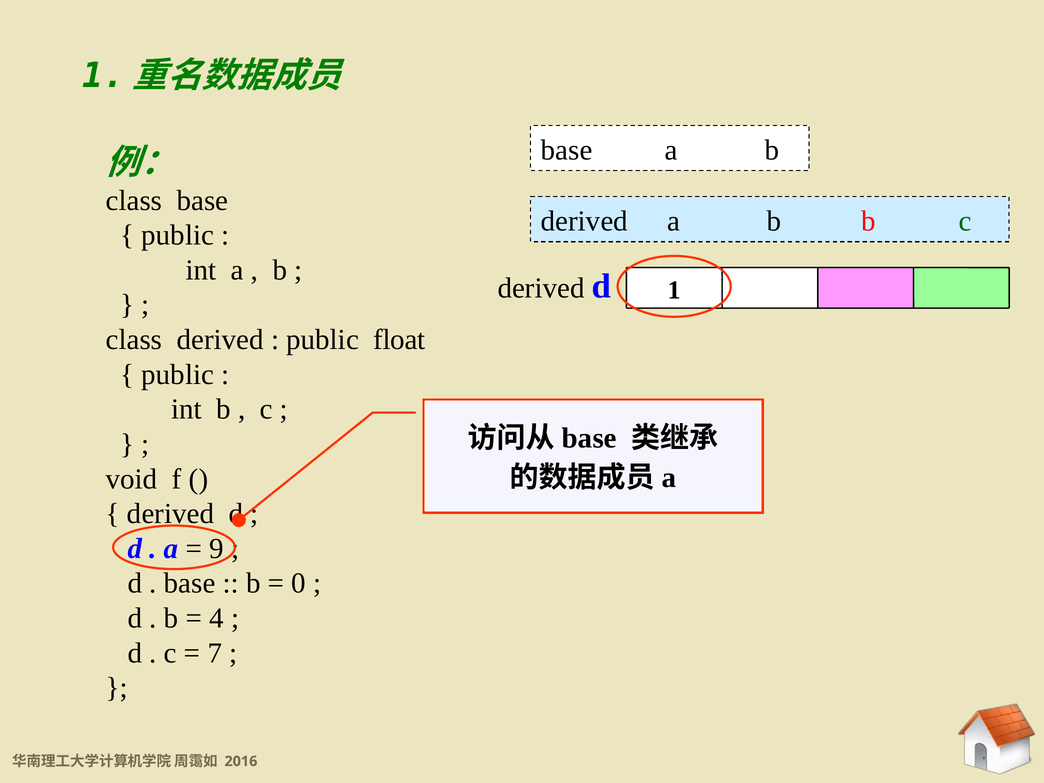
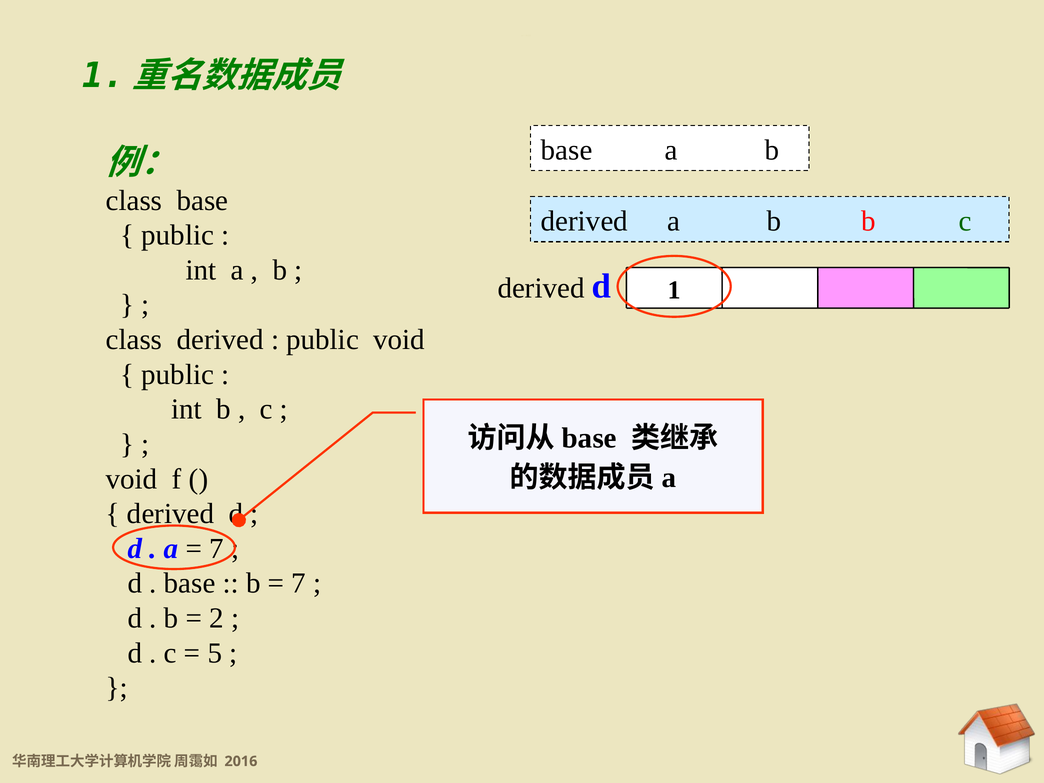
public float: float -> void
9 at (217, 549): 9 -> 7
0 at (299, 583): 0 -> 7
4: 4 -> 2
7: 7 -> 5
